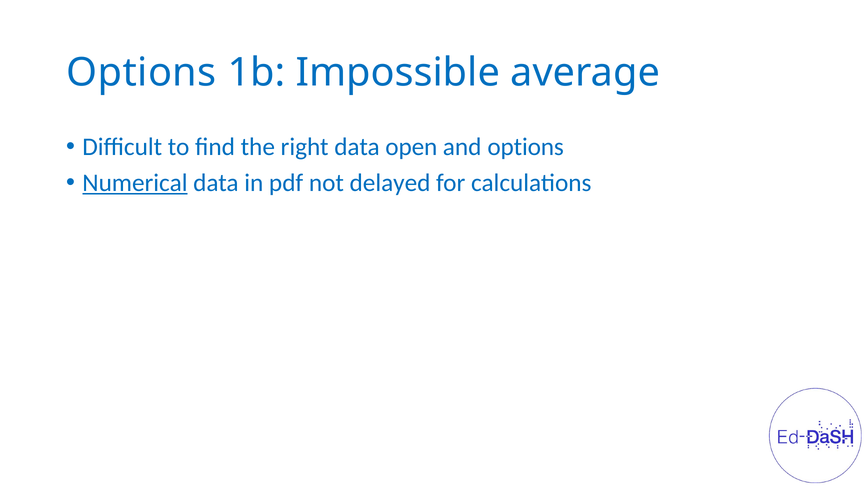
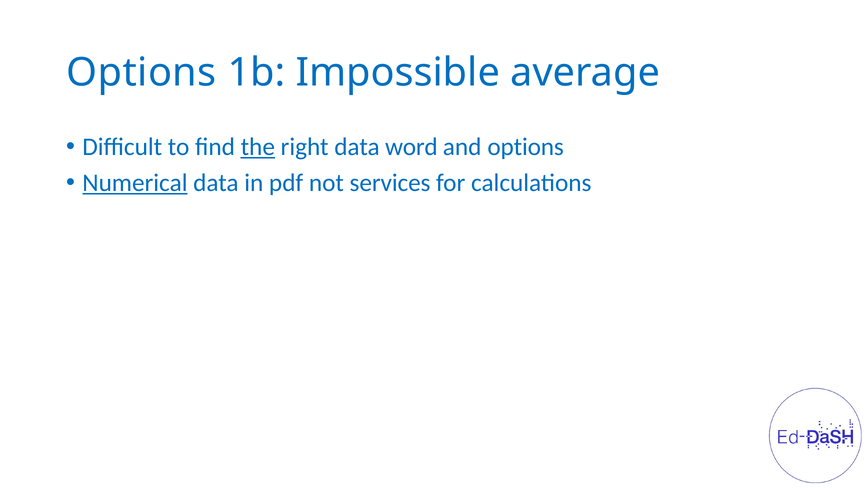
the underline: none -> present
open: open -> word
delayed: delayed -> services
